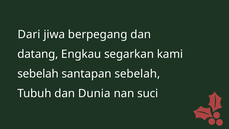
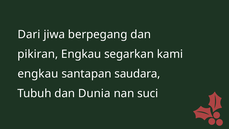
datang: datang -> pikiran
sebelah at (38, 74): sebelah -> engkau
santapan sebelah: sebelah -> saudara
